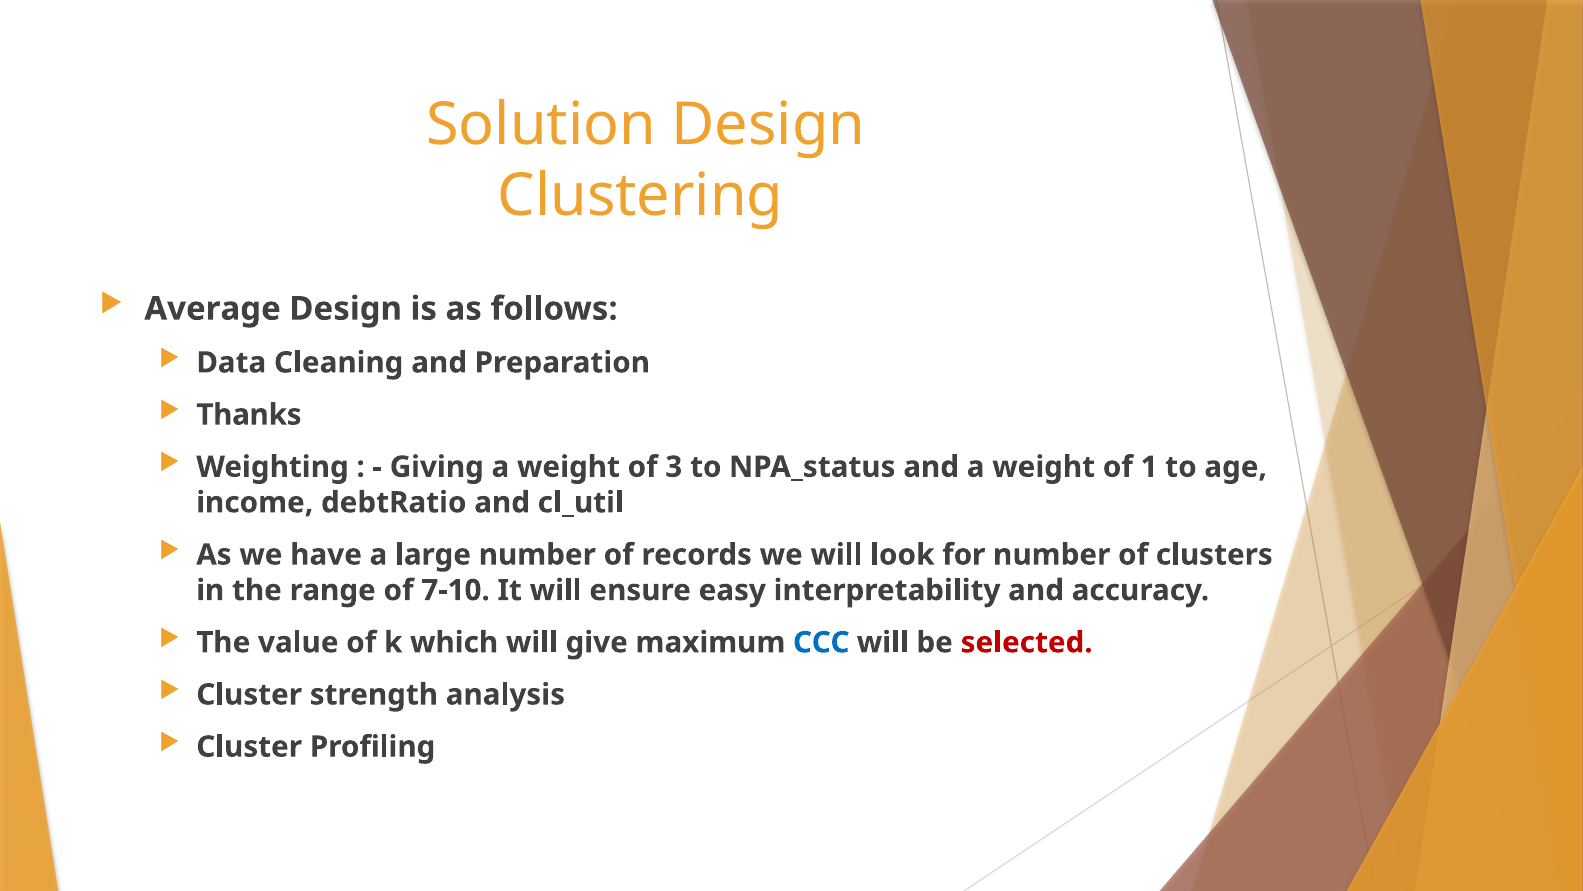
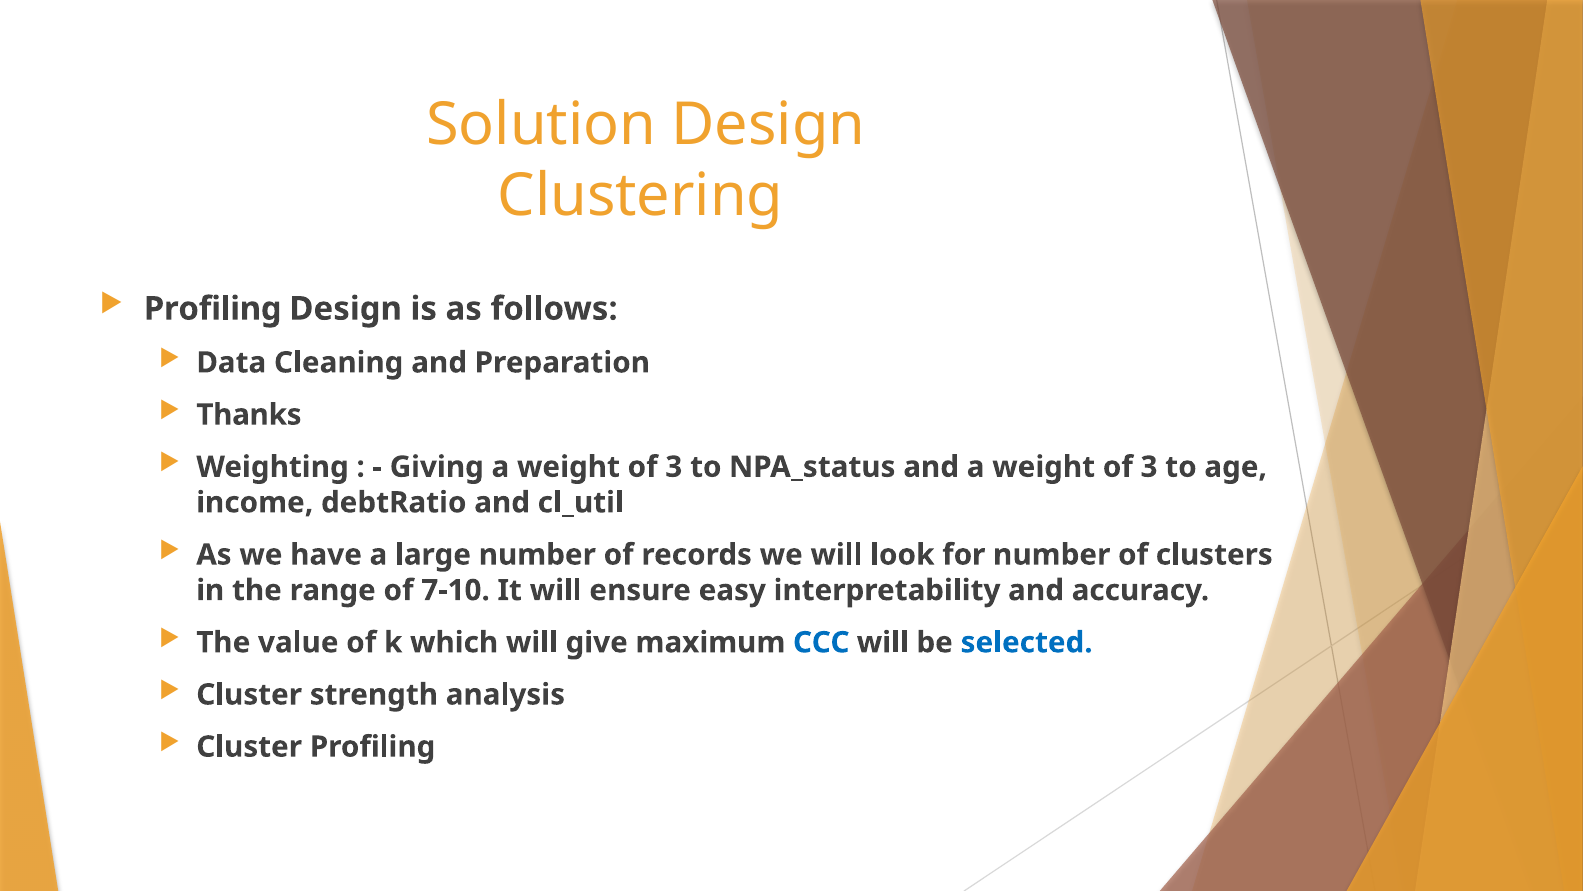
Average at (213, 309): Average -> Profiling
1 at (1149, 467): 1 -> 3
selected colour: red -> blue
